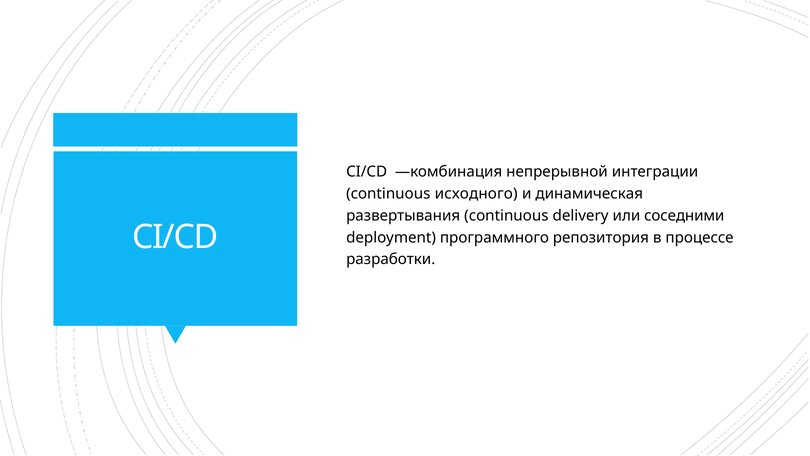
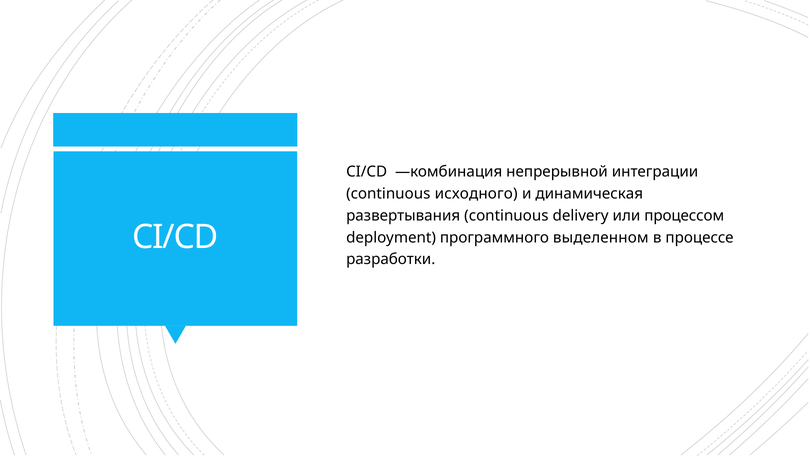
соседними: соседними -> процессом
репозитория: репозитория -> выделенном
